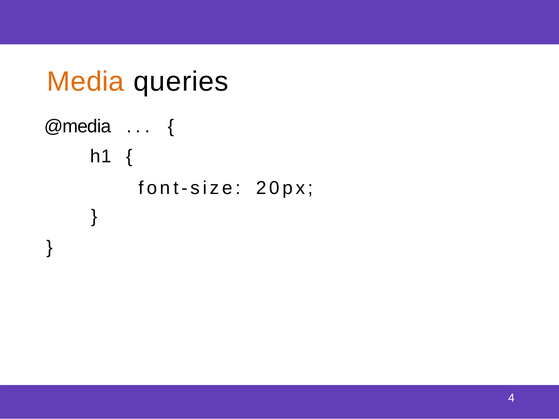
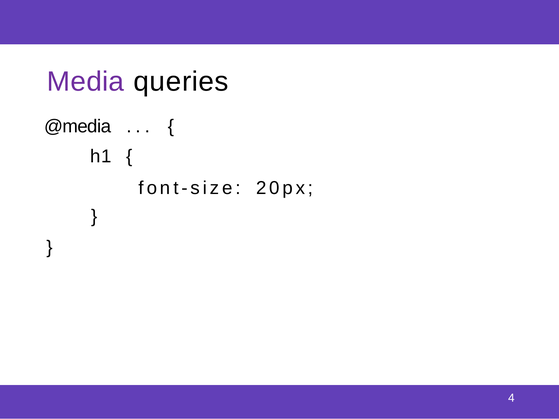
Media colour: orange -> purple
